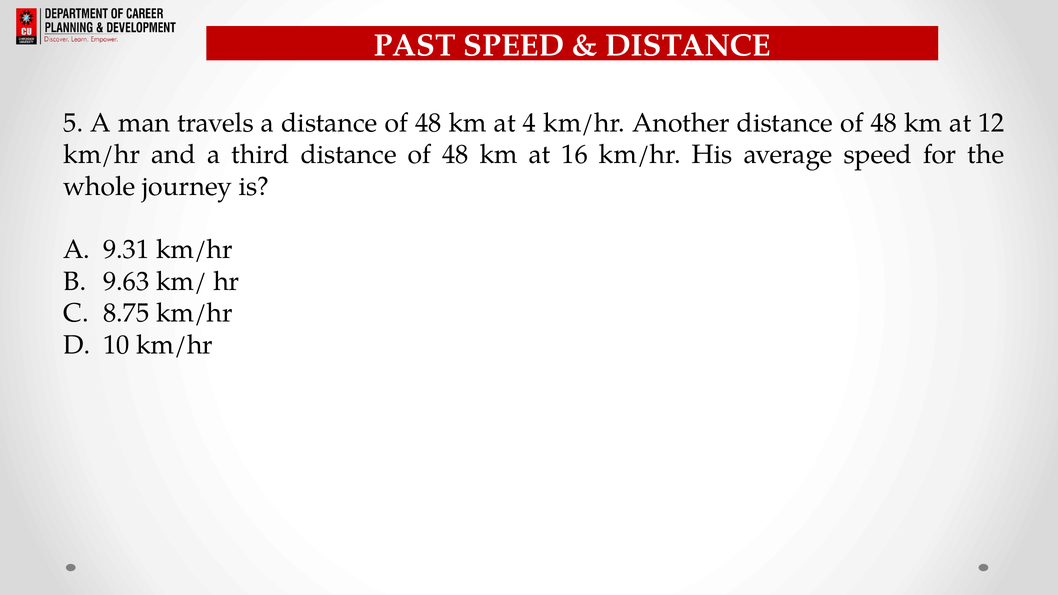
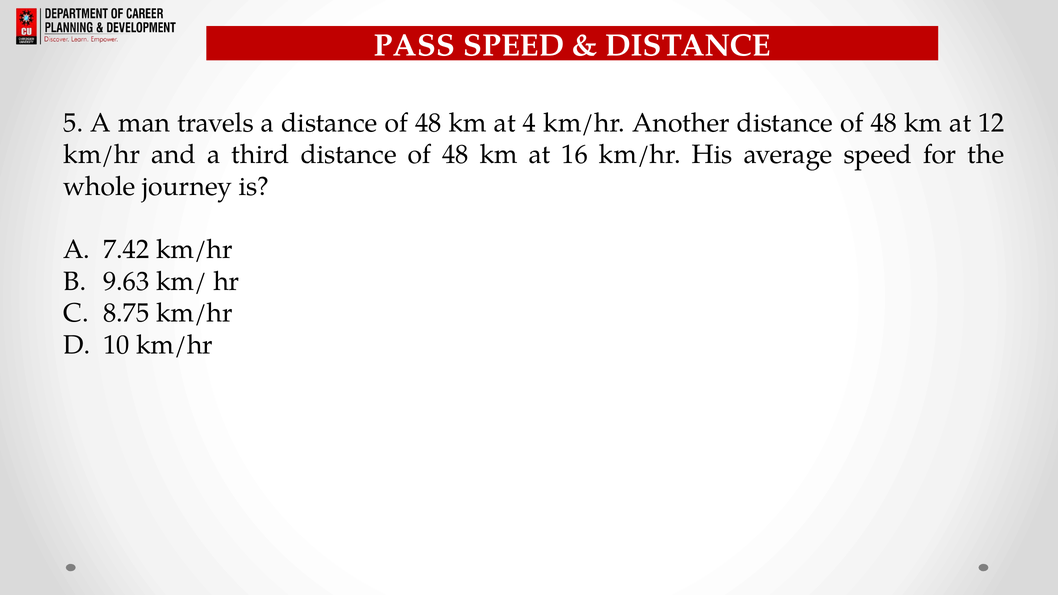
PAST: PAST -> PASS
9.31: 9.31 -> 7.42
